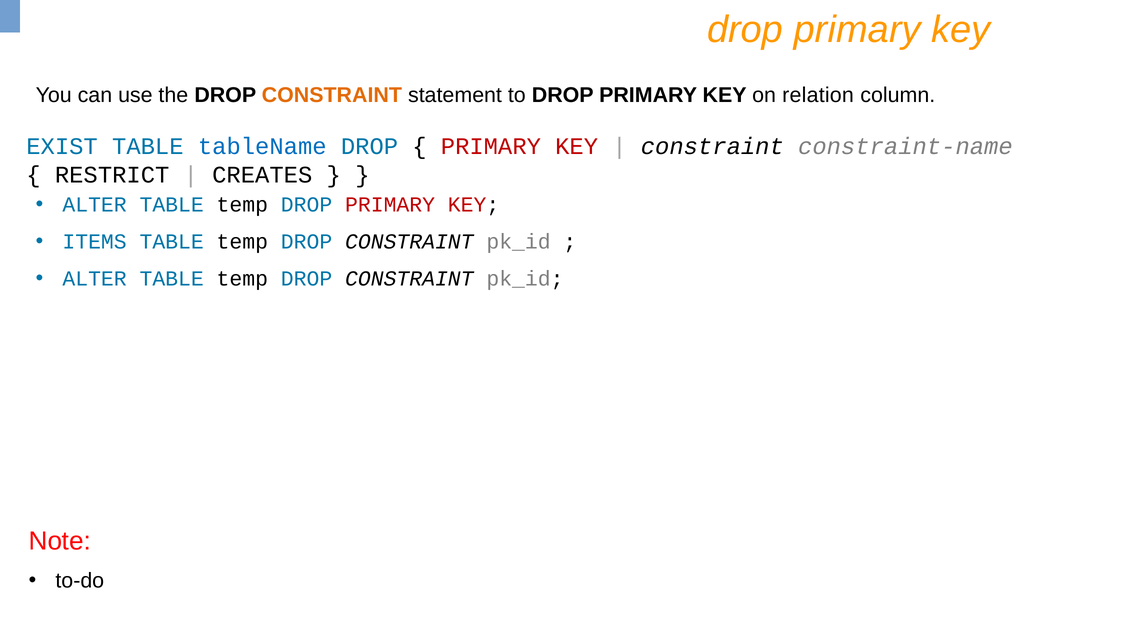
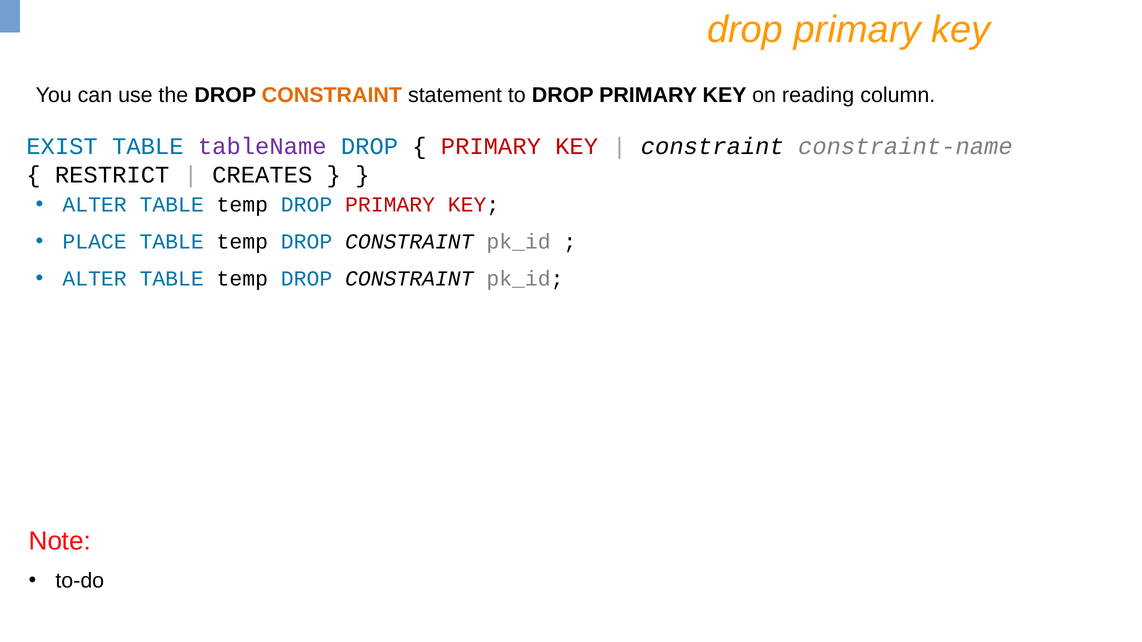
relation: relation -> reading
tableName colour: blue -> purple
ITEMS: ITEMS -> PLACE
